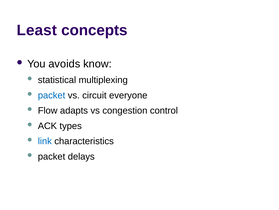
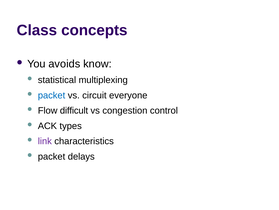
Least: Least -> Class
adapts: adapts -> difficult
link colour: blue -> purple
